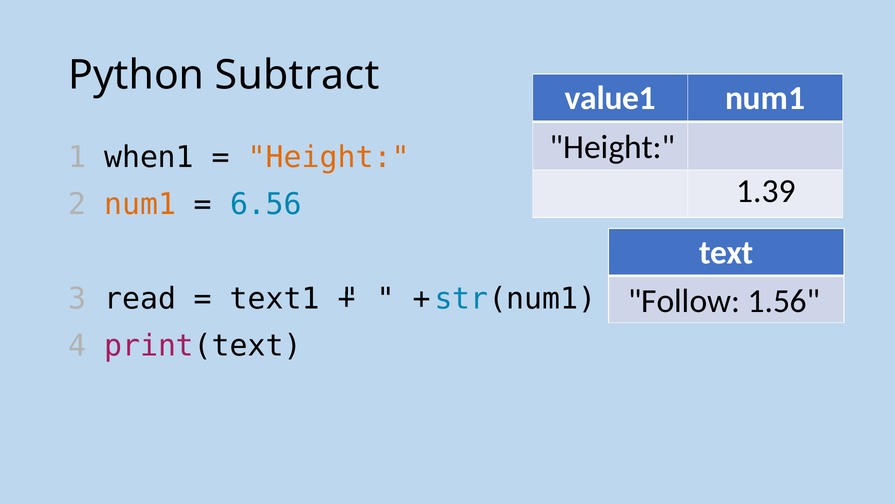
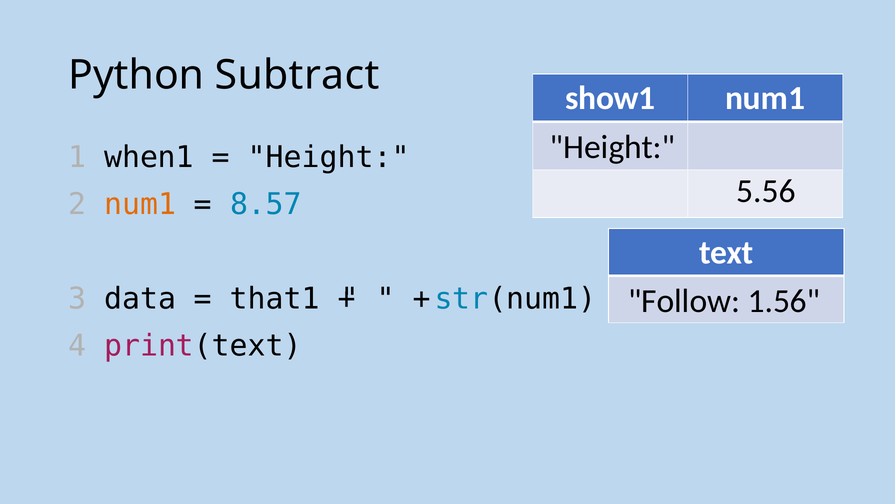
value1: value1 -> show1
Height at (329, 157) colour: orange -> black
1.39: 1.39 -> 5.56
6.56: 6.56 -> 8.57
read: read -> data
text1: text1 -> that1
